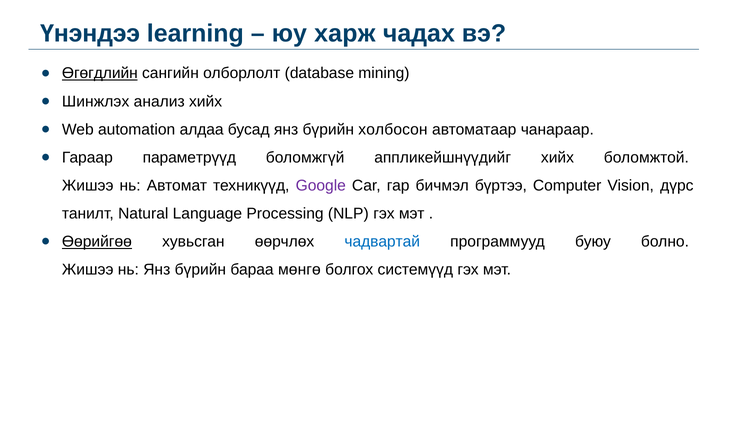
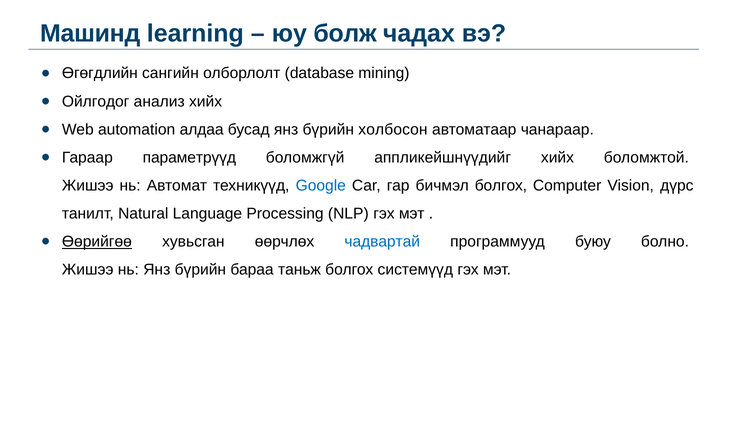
Үнэндээ: Үнэндээ -> Машинд
харж: харж -> болж
Өгөгдлийн underline: present -> none
Шинжлэх: Шинжлэх -> Ойлгодог
Google colour: purple -> blue
бичмэл бүртээ: бүртээ -> болгох
мөнгө: мөнгө -> таньж
